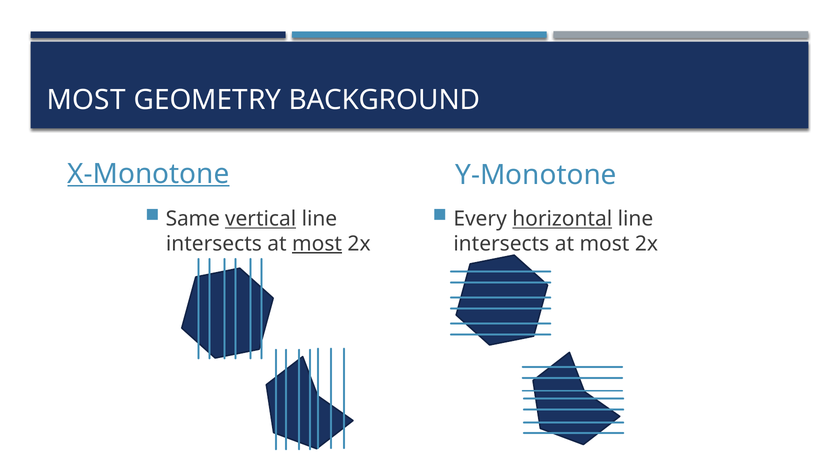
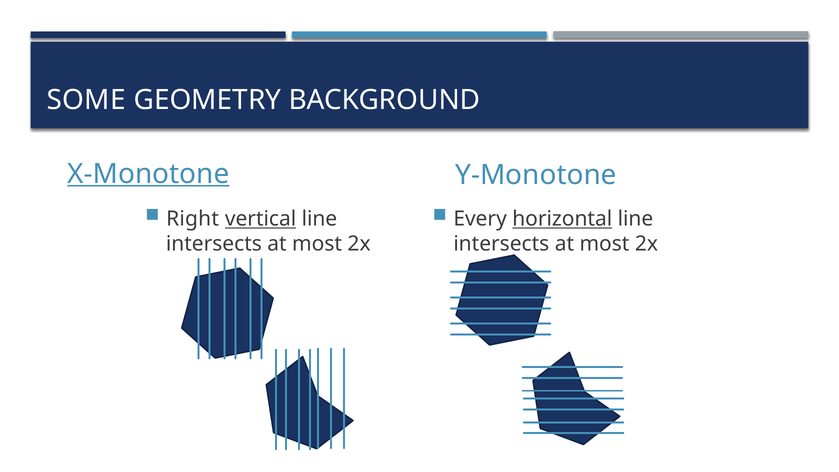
MOST at (86, 100): MOST -> SOME
Same: Same -> Right
most at (317, 244) underline: present -> none
